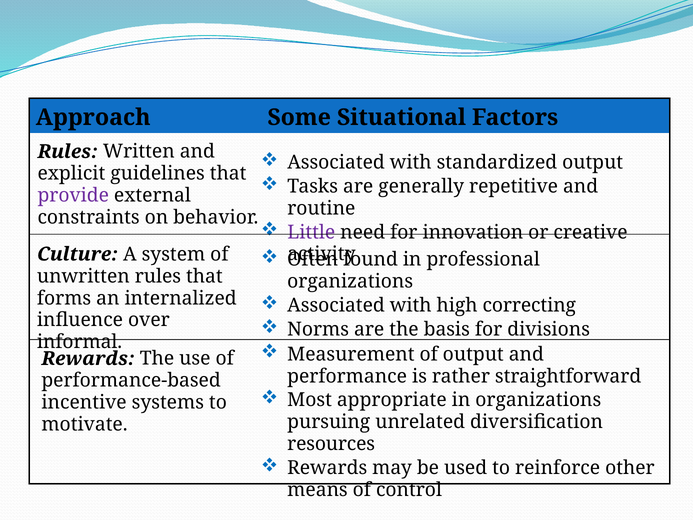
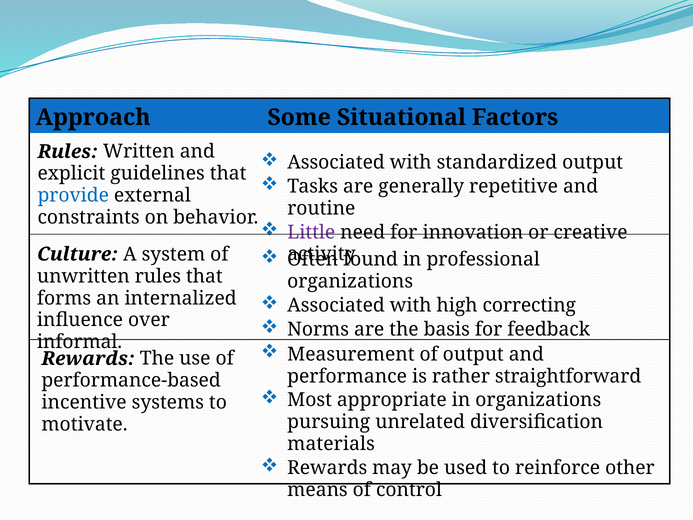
provide colour: purple -> blue
divisions: divisions -> feedback
resources: resources -> materials
